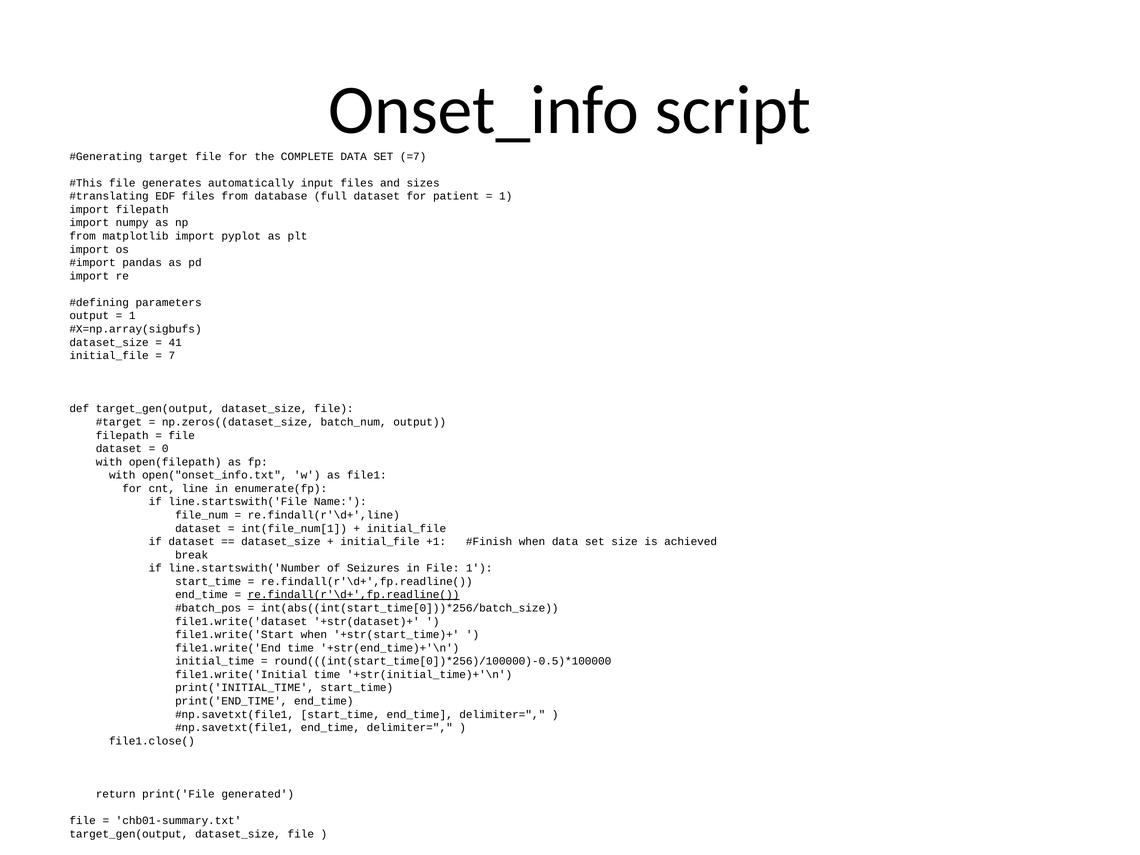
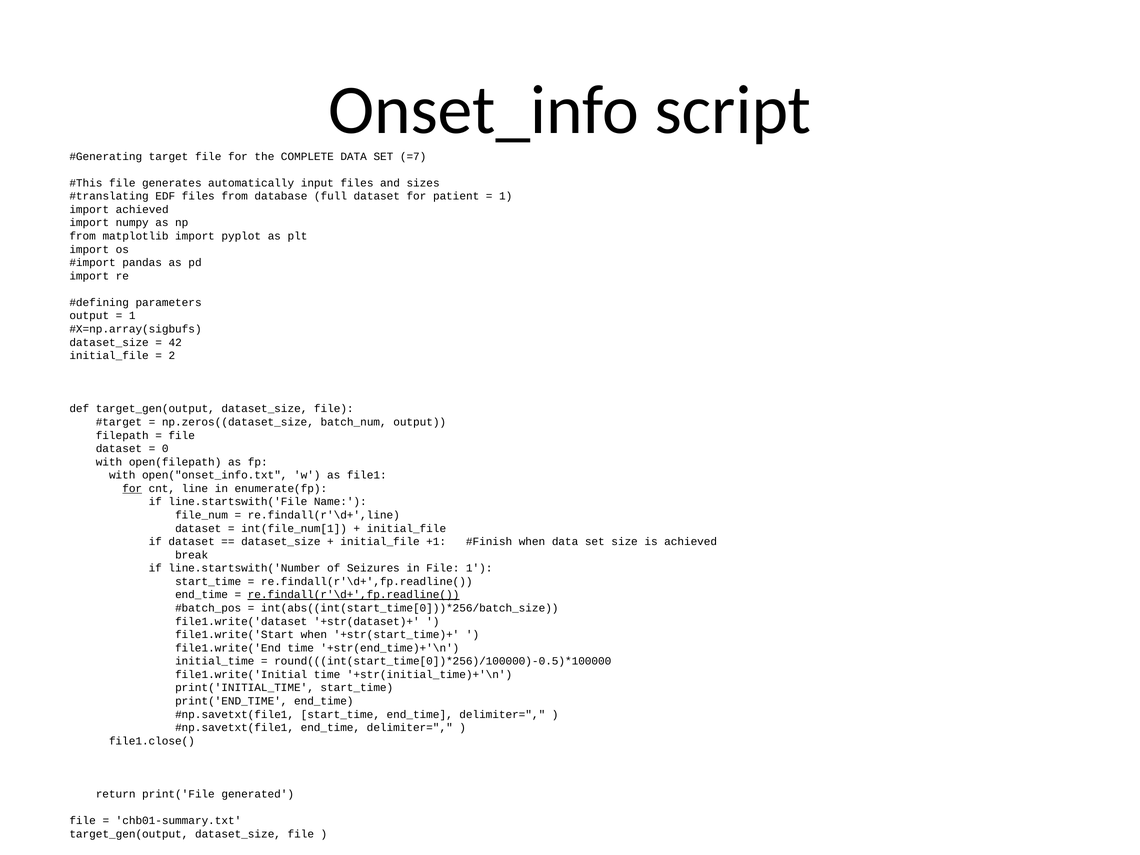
import filepath: filepath -> achieved
41: 41 -> 42
7: 7 -> 2
for at (132, 489) underline: none -> present
